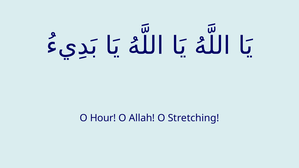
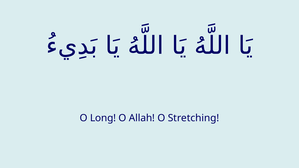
Hour: Hour -> Long
